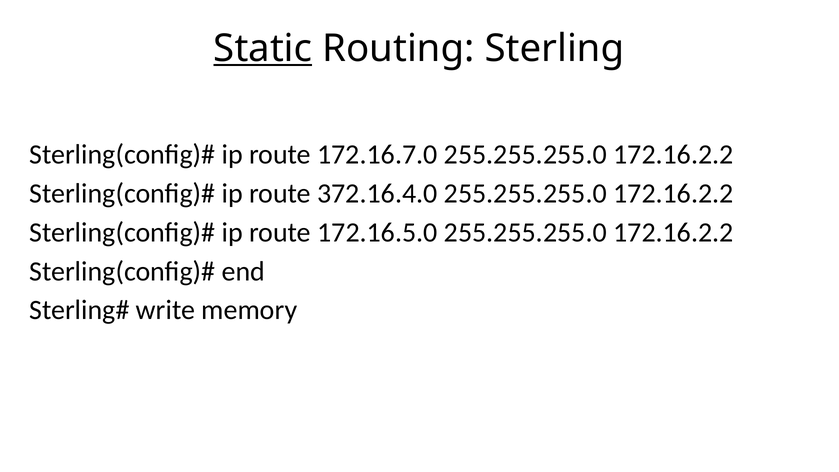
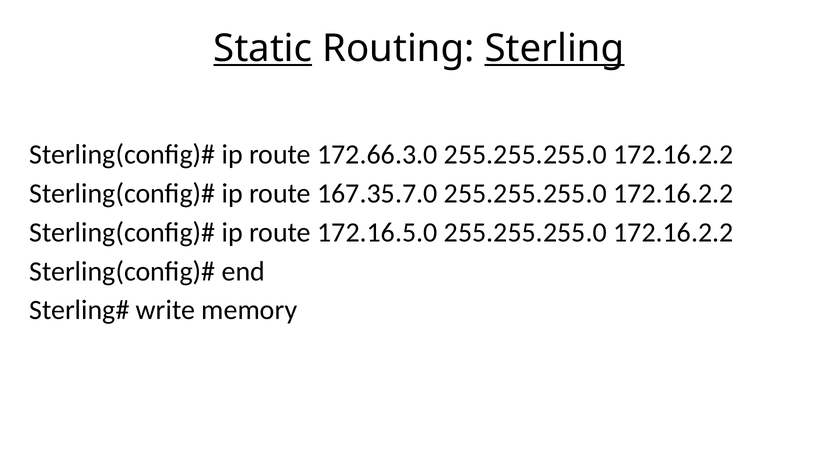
Sterling underline: none -> present
172.16.7.0: 172.16.7.0 -> 172.66.3.0
372.16.4.0: 372.16.4.0 -> 167.35.7.0
